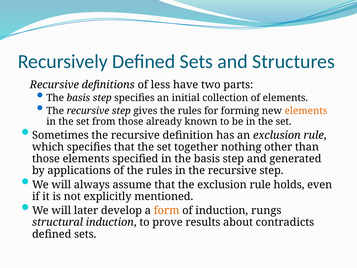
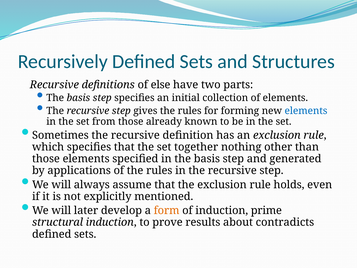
less: less -> else
elements at (306, 111) colour: orange -> blue
rungs: rungs -> prime
